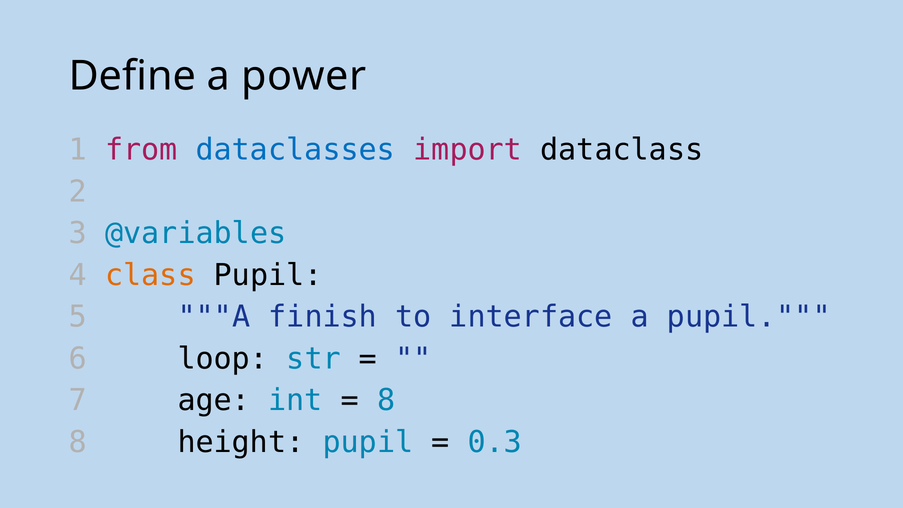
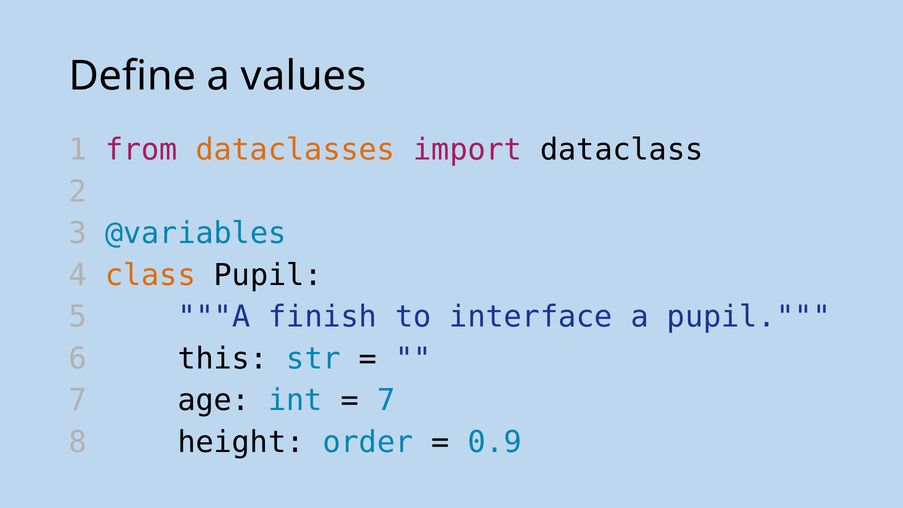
power: power -> values
dataclasses colour: blue -> orange
loop: loop -> this
8 at (386, 400): 8 -> 7
height pupil: pupil -> order
0.3: 0.3 -> 0.9
